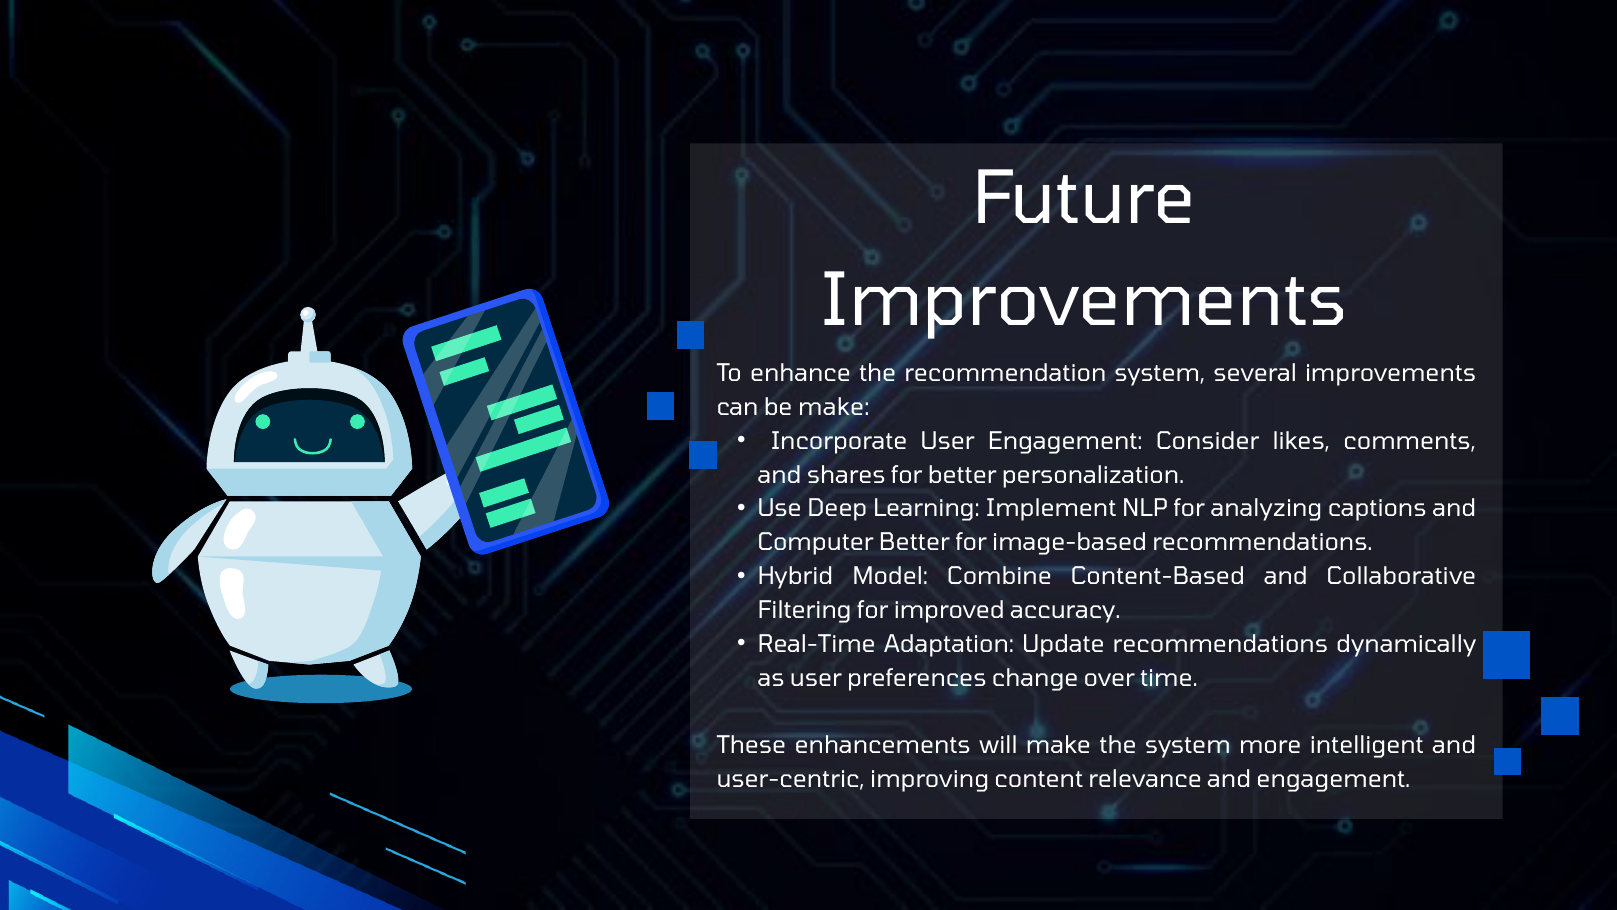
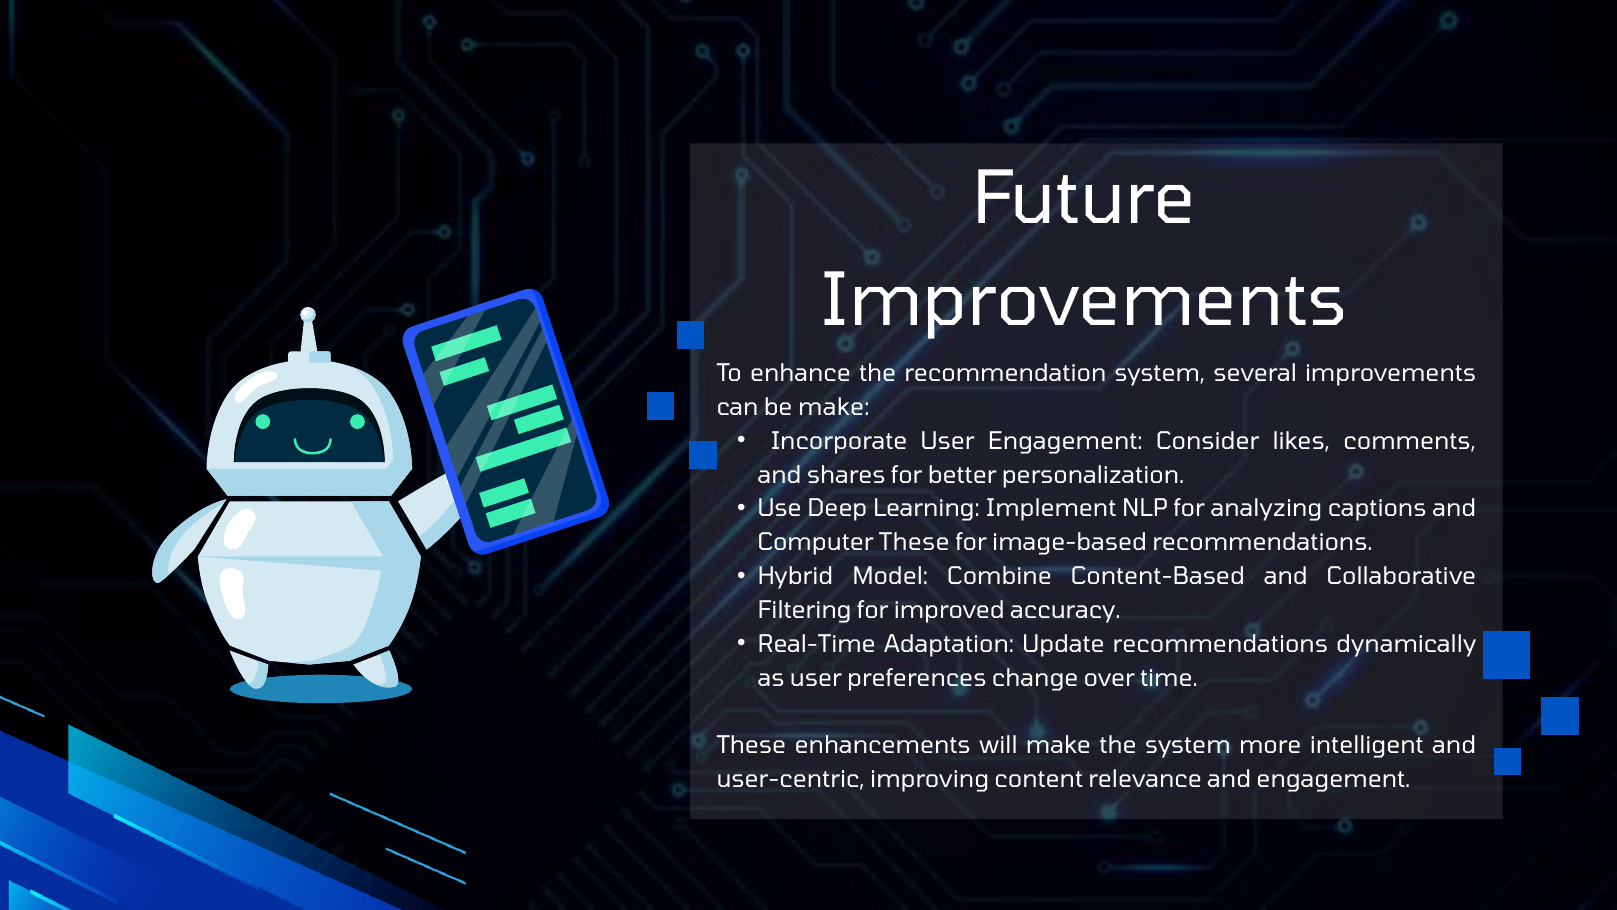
Computer Better: Better -> These
